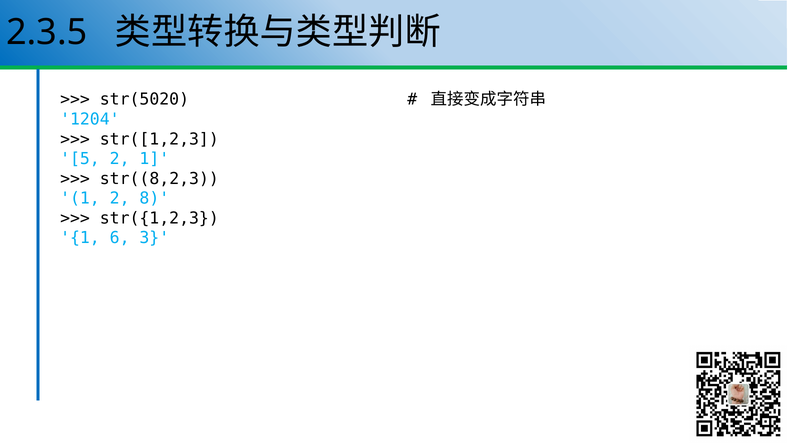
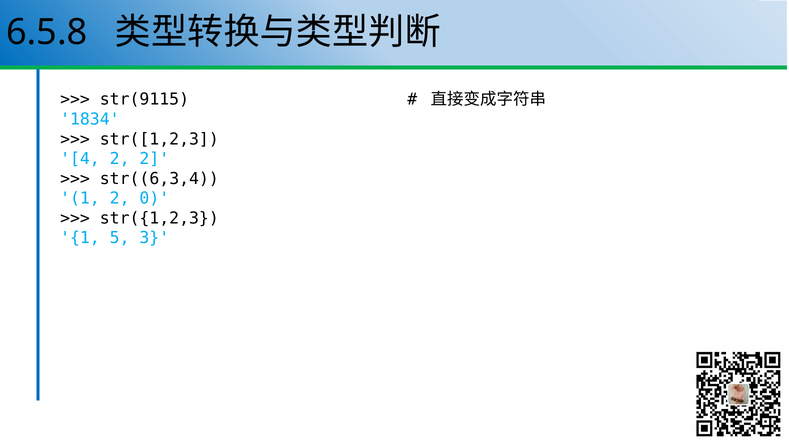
2.3.5: 2.3.5 -> 6.5.8
str(5020: str(5020 -> str(9115
1204: 1204 -> 1834
5: 5 -> 4
2 1: 1 -> 2
str((8,2,3: str((8,2,3 -> str((6,3,4
8: 8 -> 0
6: 6 -> 5
